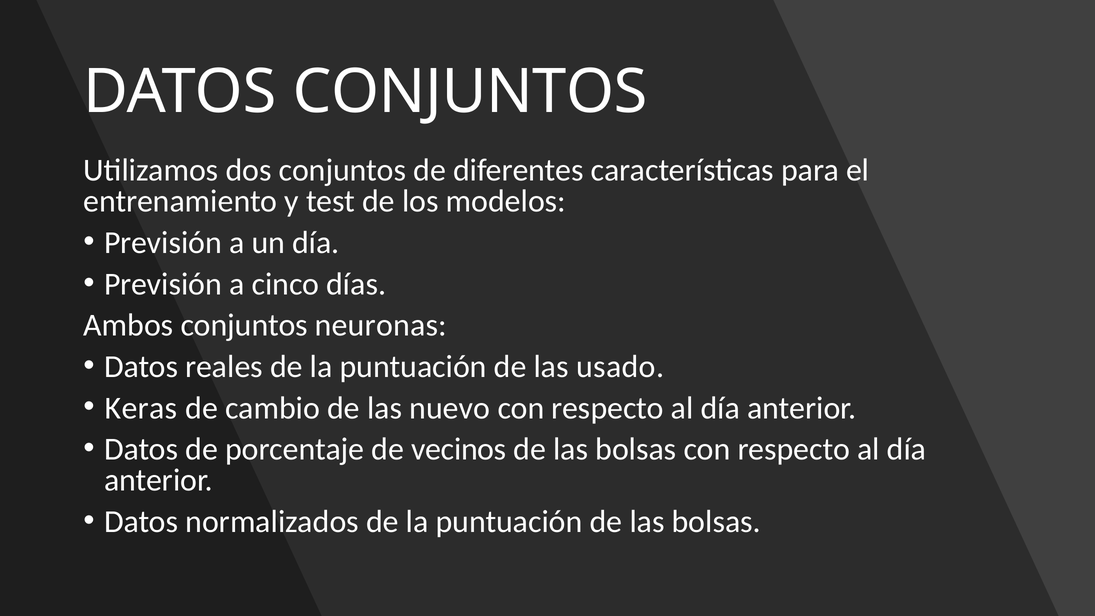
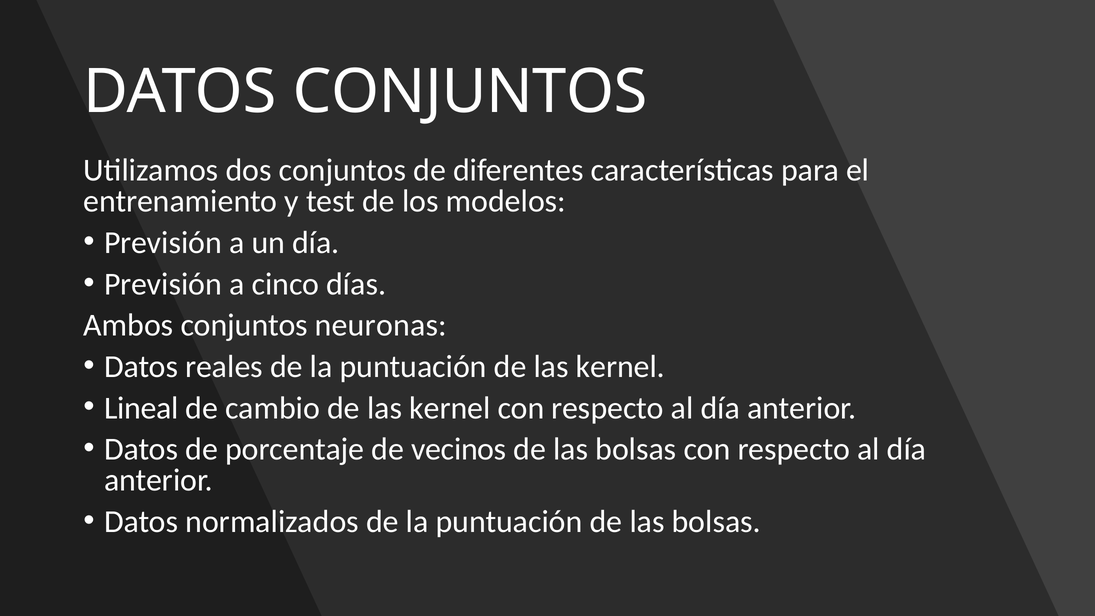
puntuación de las usado: usado -> kernel
Keras: Keras -> Lineal
cambio de las nuevo: nuevo -> kernel
